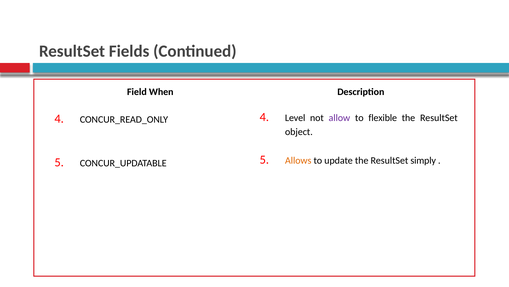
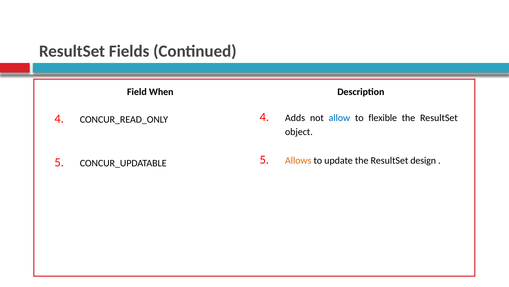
Level: Level -> Adds
allow colour: purple -> blue
simply: simply -> design
